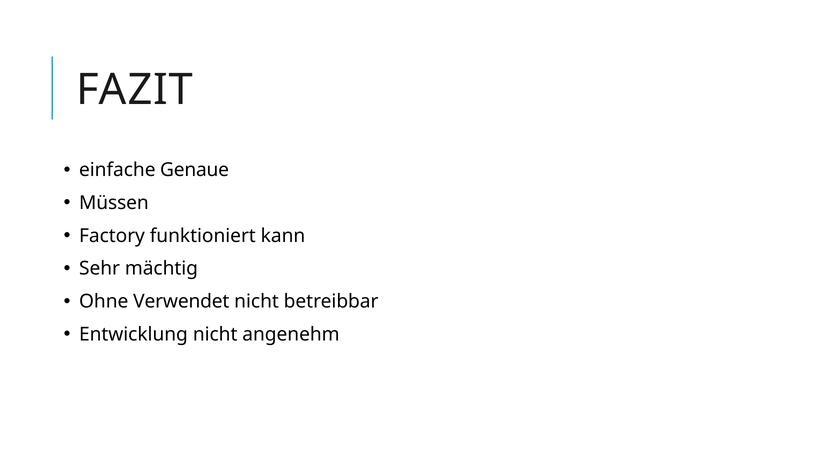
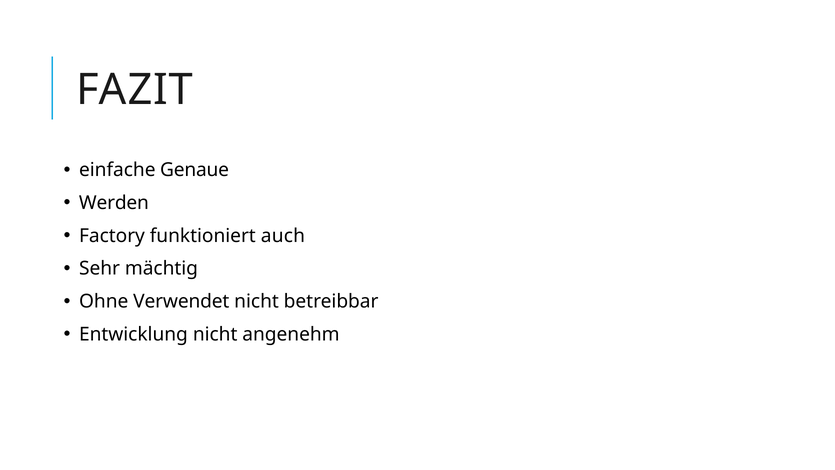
Müssen: Müssen -> Werden
kann: kann -> auch
